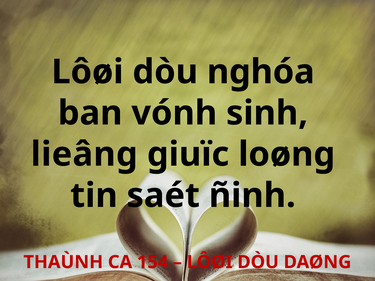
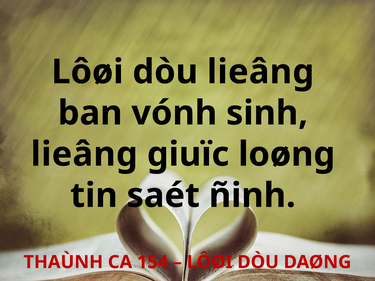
dòu nghóa: nghóa -> lieâng
